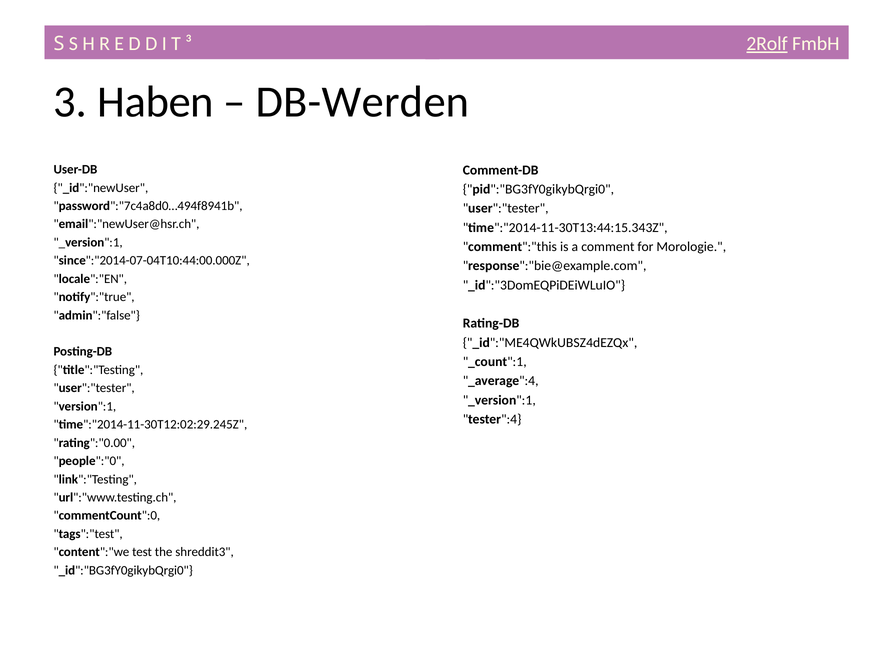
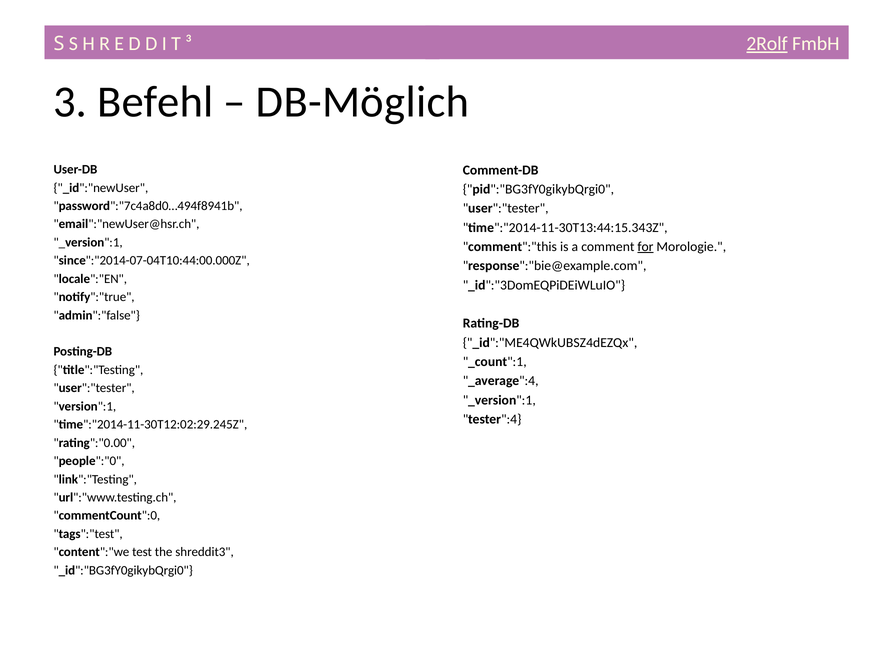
Haben: Haben -> Befehl
DB-Werden: DB-Werden -> DB-Möglich
for underline: none -> present
